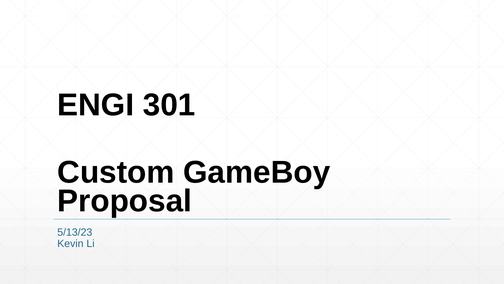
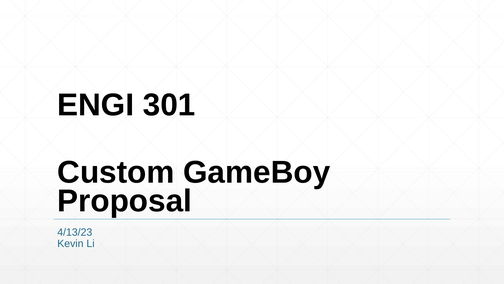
5/13/23: 5/13/23 -> 4/13/23
